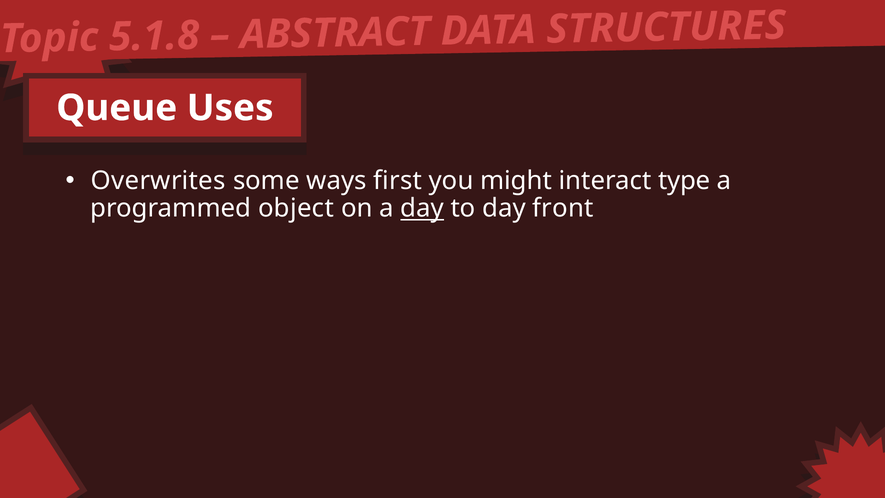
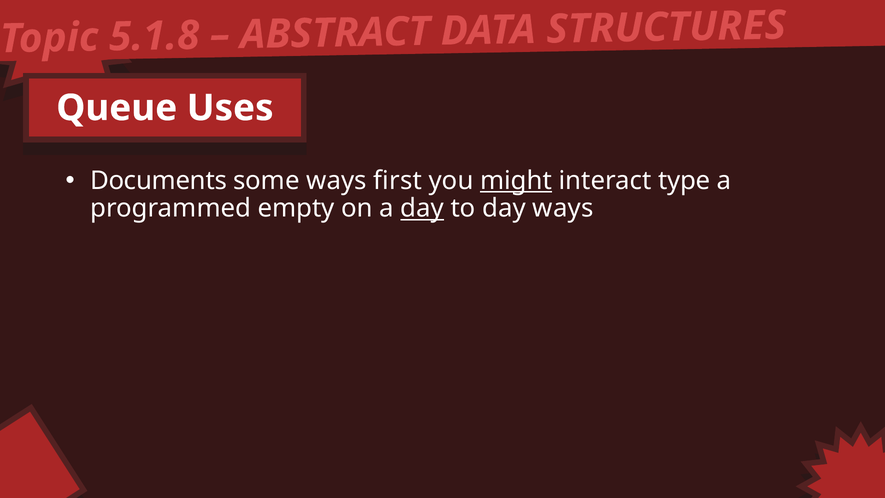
Overwrites: Overwrites -> Documents
might underline: none -> present
object: object -> empty
day front: front -> ways
